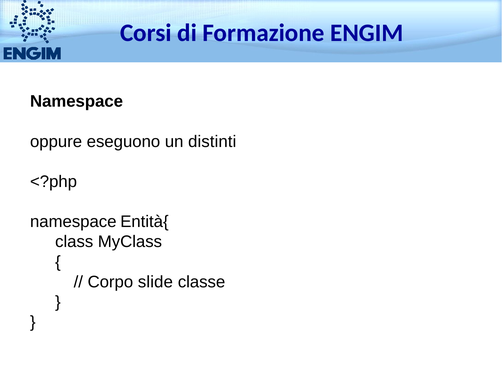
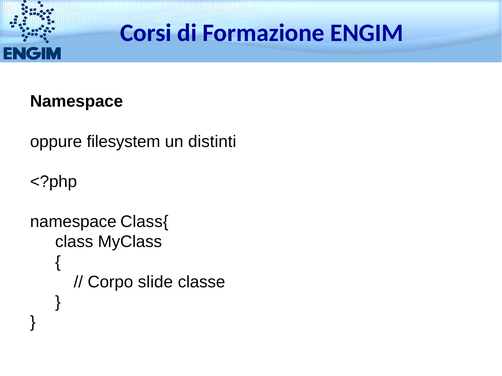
eseguono: eseguono -> filesystem
Entità{: Entità{ -> Class{
